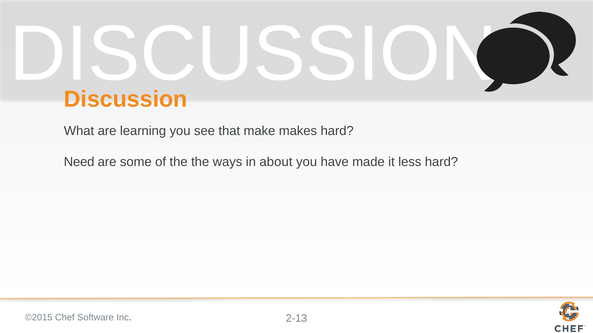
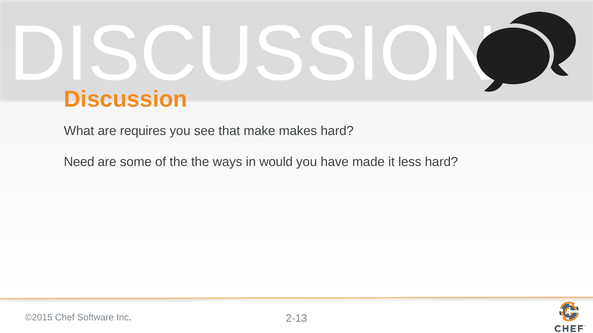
learning: learning -> requires
about: about -> would
